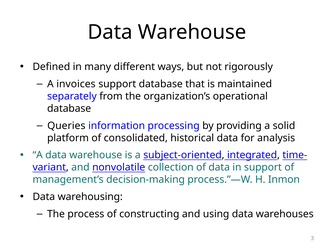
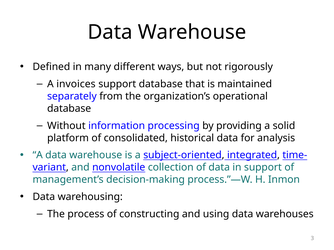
Queries: Queries -> Without
